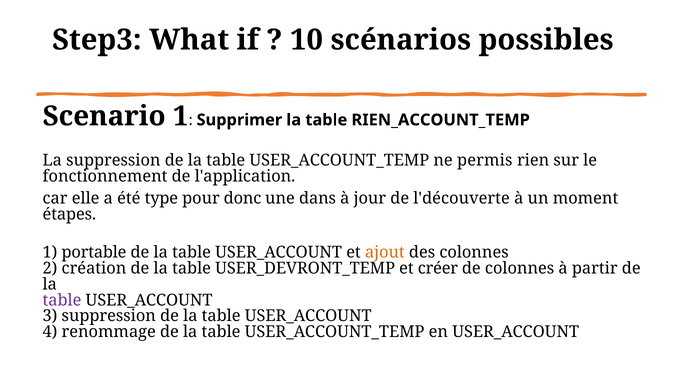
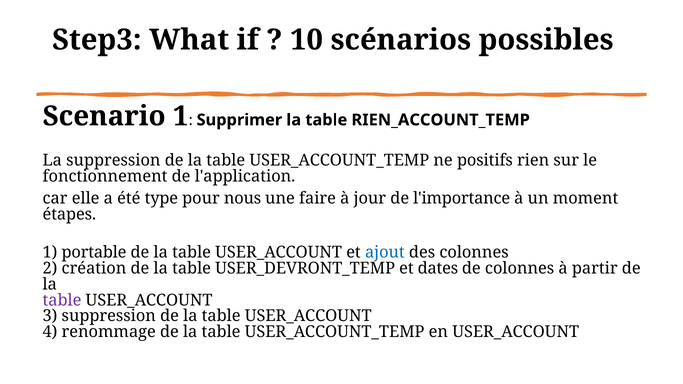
permis: permis -> positifs
donc: donc -> nous
dans: dans -> faire
l'découverte: l'découverte -> l'importance
ajout colour: orange -> blue
créer: créer -> dates
